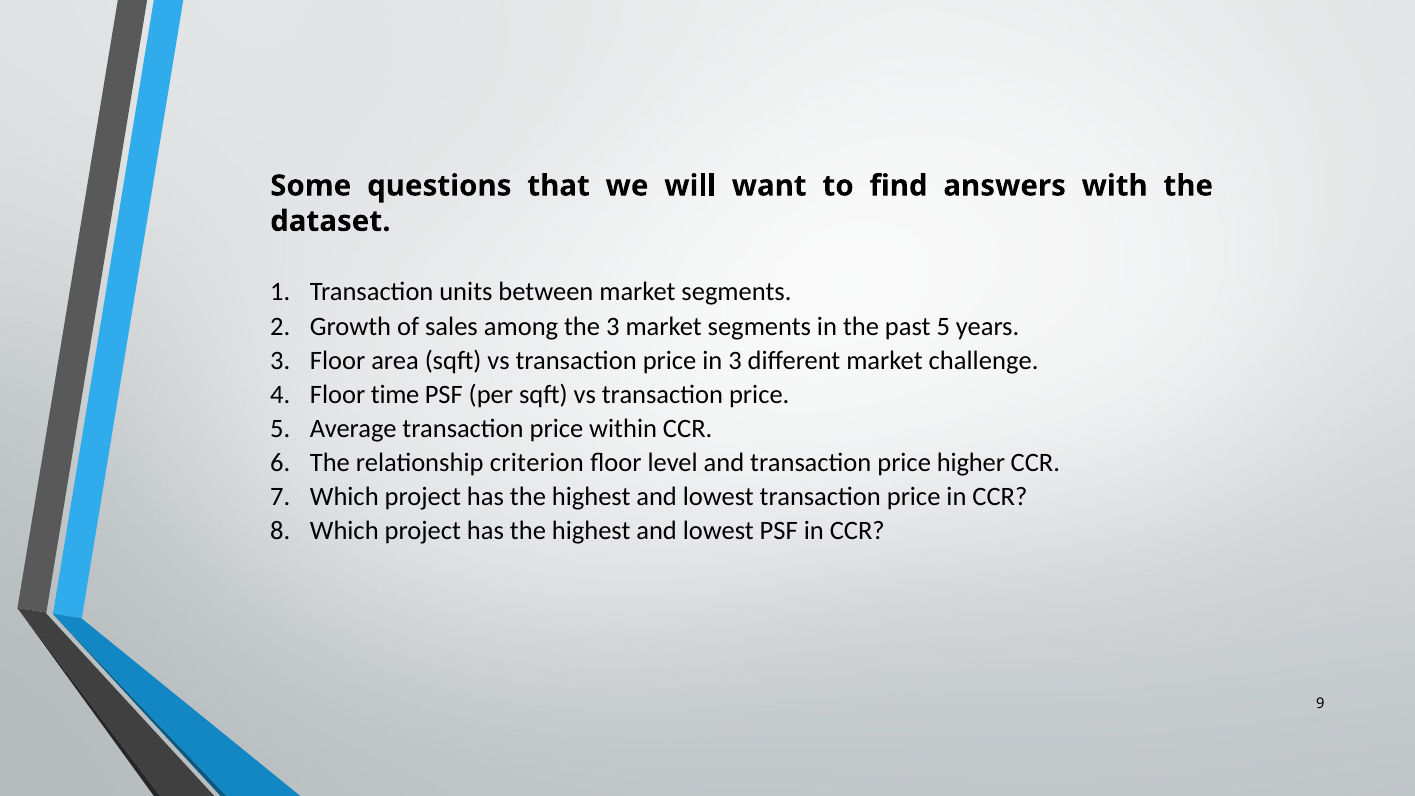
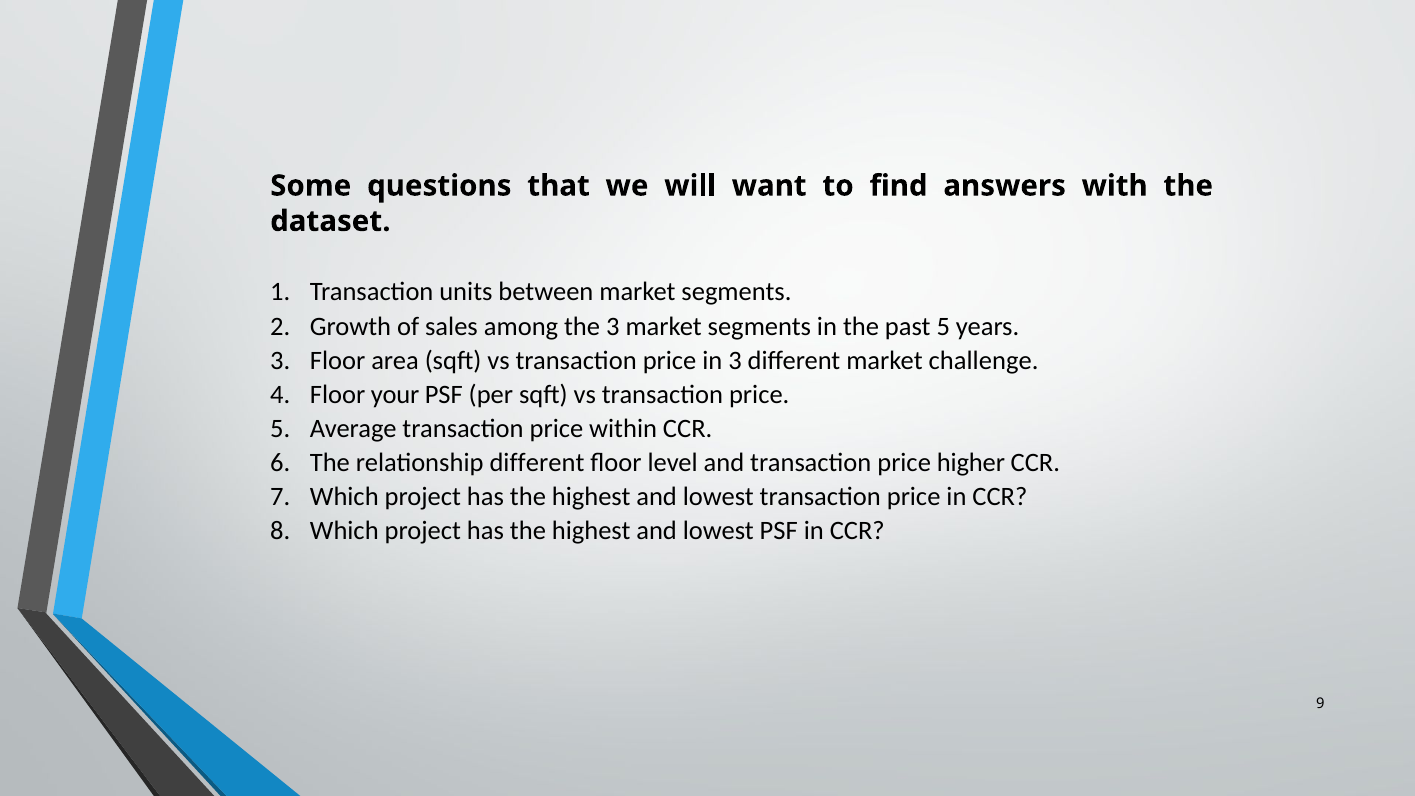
time: time -> your
relationship criterion: criterion -> different
